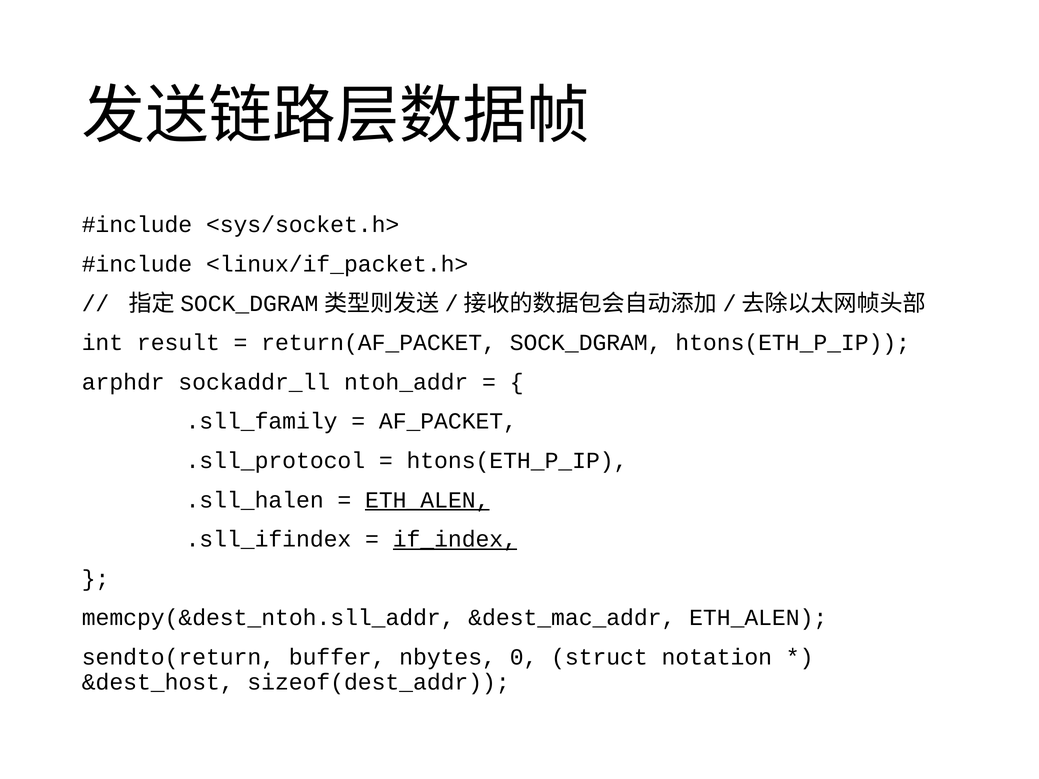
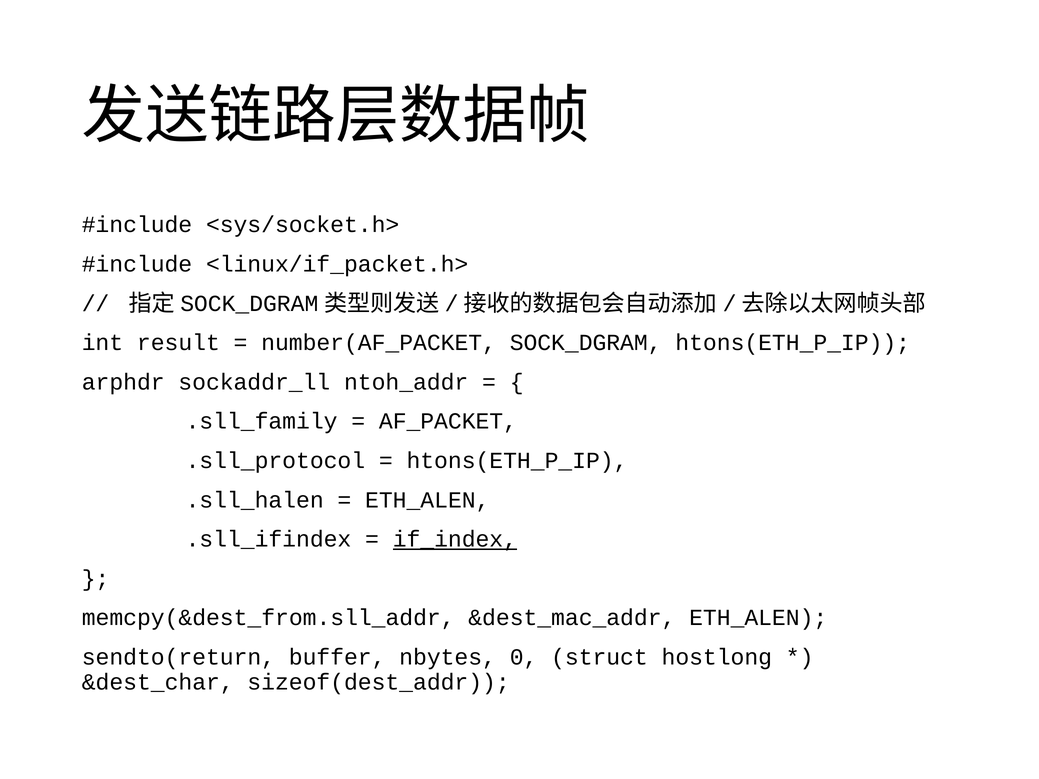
return(AF_PACKET: return(AF_PACKET -> number(AF_PACKET
ETH_ALEN at (427, 500) underline: present -> none
memcpy(&dest_ntoh.sll_addr: memcpy(&dest_ntoh.sll_addr -> memcpy(&dest_from.sll_addr
notation: notation -> hostlong
&dest_host: &dest_host -> &dest_char
